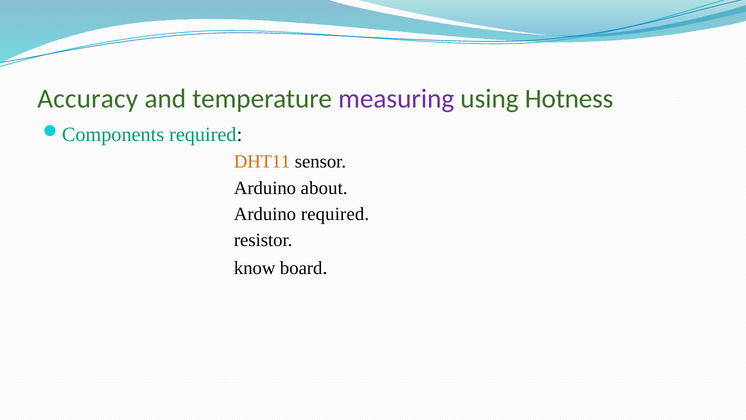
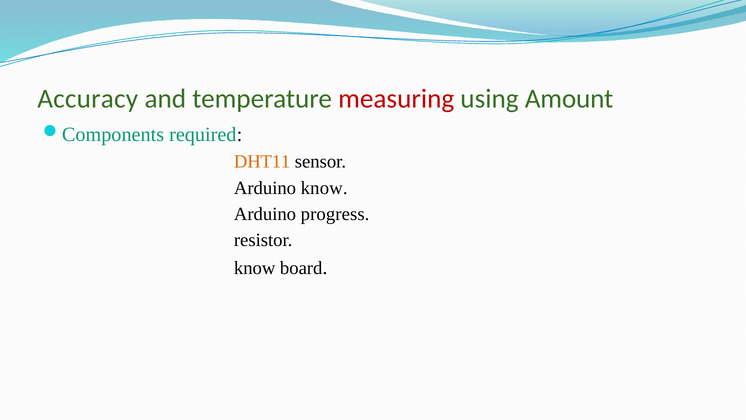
measuring colour: purple -> red
Hotness: Hotness -> Amount
Arduino about: about -> know
Arduino required: required -> progress
